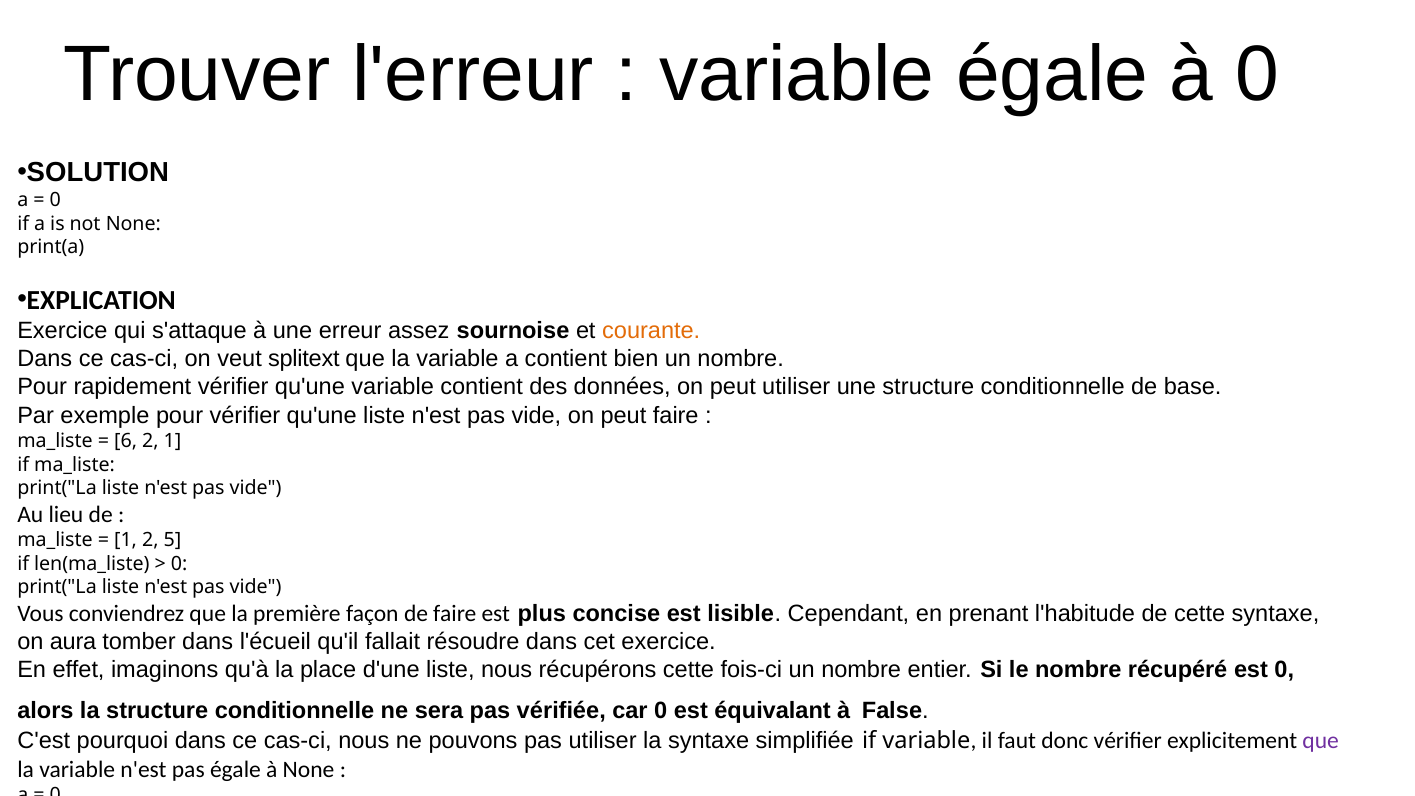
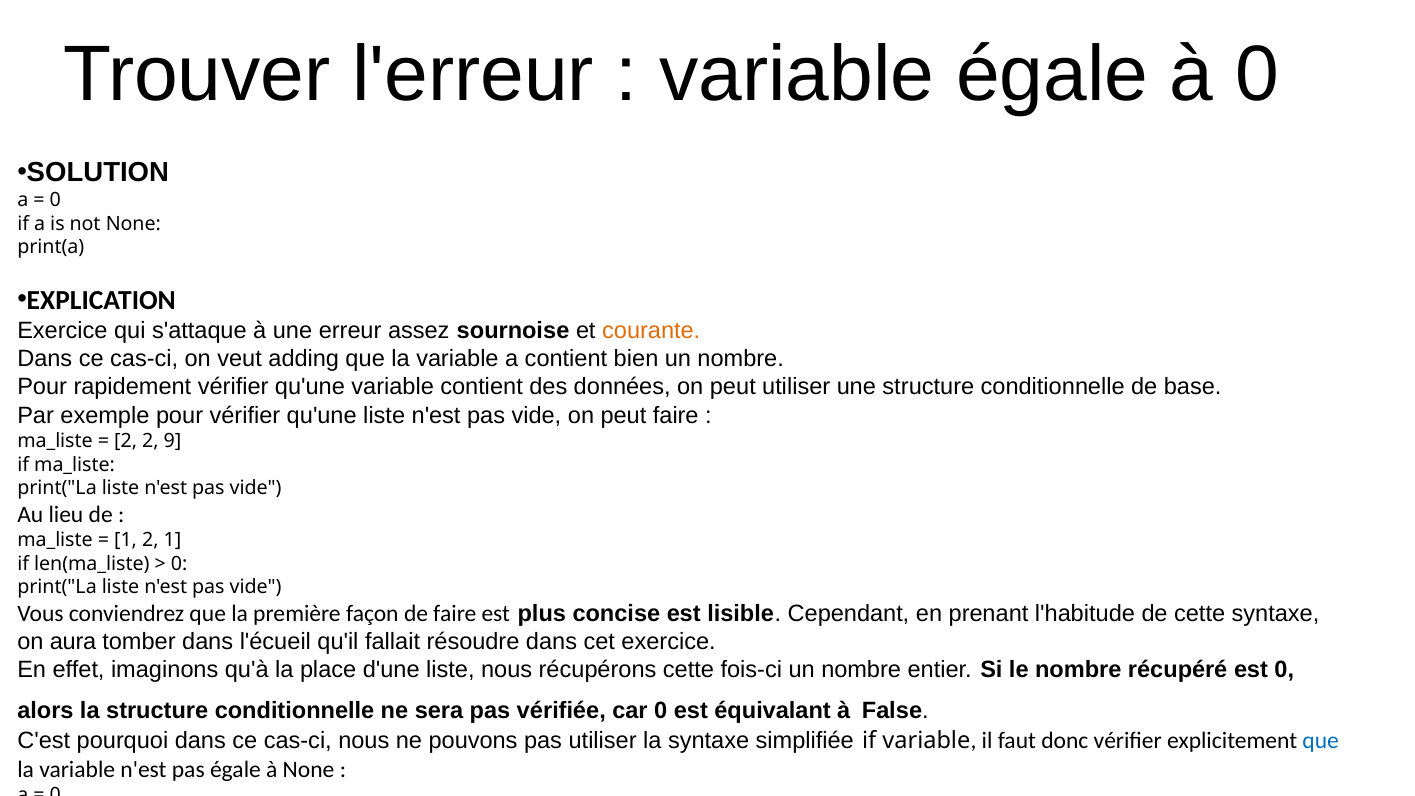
splitext: splitext -> adding
6 at (126, 441): 6 -> 2
2 1: 1 -> 9
2 5: 5 -> 1
que at (1321, 741) colour: purple -> blue
